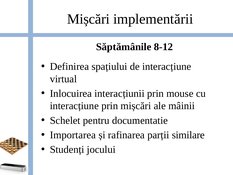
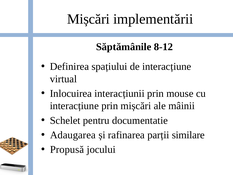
Importarea: Importarea -> Adaugarea
Studenți: Studenți -> Propusă
